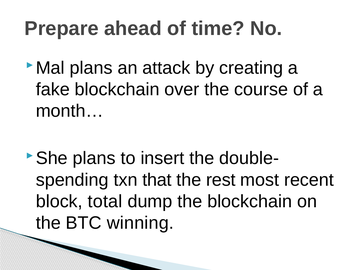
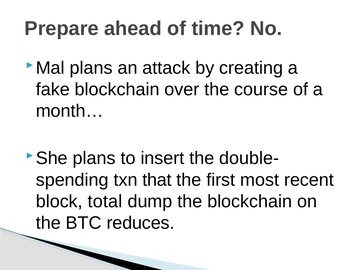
rest: rest -> first
winning: winning -> reduces
